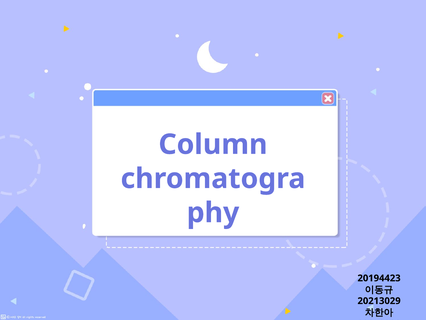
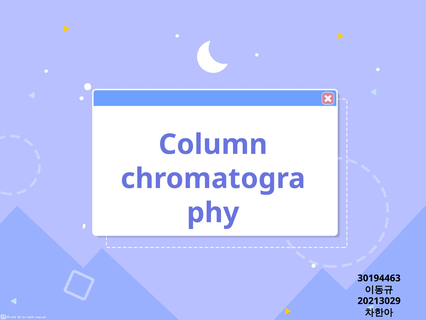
20194423: 20194423 -> 30194463
